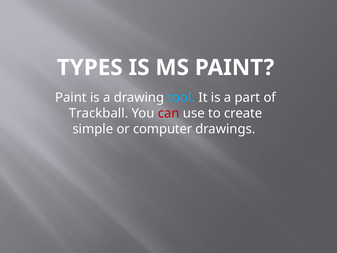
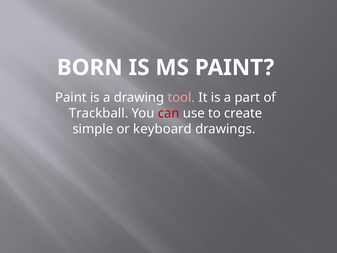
TYPES: TYPES -> BORN
tool colour: light blue -> pink
computer: computer -> keyboard
